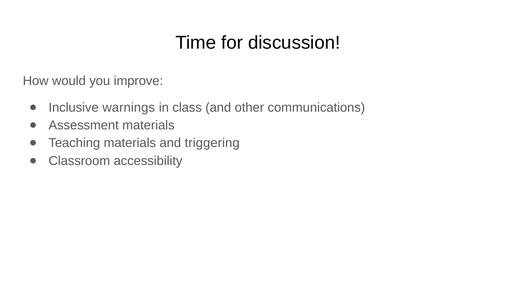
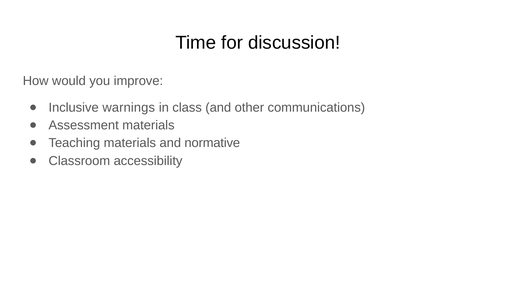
triggering: triggering -> normative
